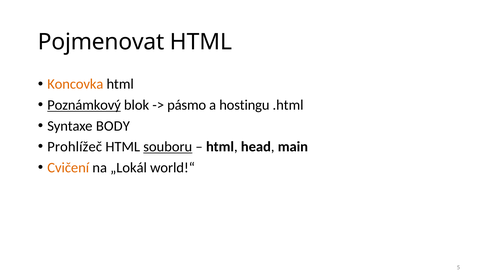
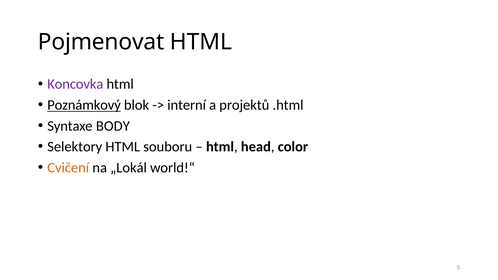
Koncovka colour: orange -> purple
pásmo: pásmo -> interní
hostingu: hostingu -> projektů
Prohlížeč: Prohlížeč -> Selektory
souboru underline: present -> none
main: main -> color
